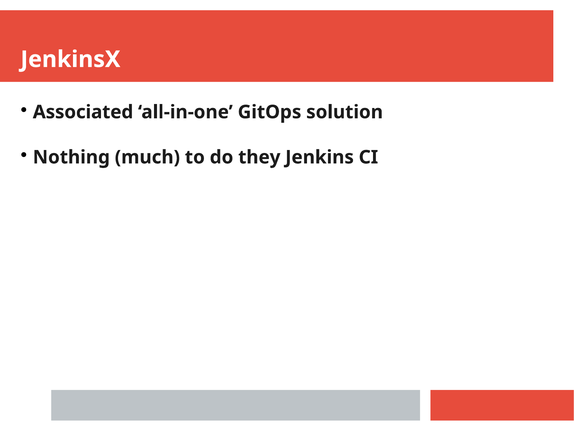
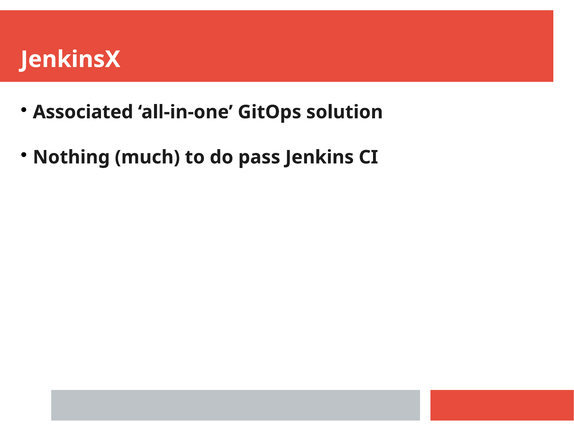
they: they -> pass
